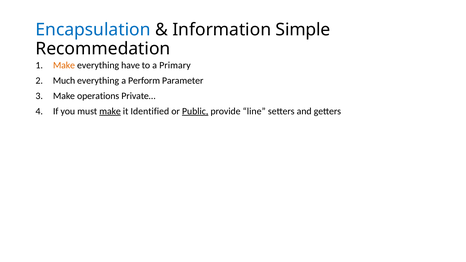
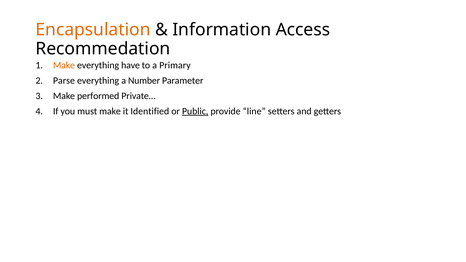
Encapsulation colour: blue -> orange
Simple: Simple -> Access
Much: Much -> Parse
Perform: Perform -> Number
operations: operations -> performed
make at (110, 111) underline: present -> none
